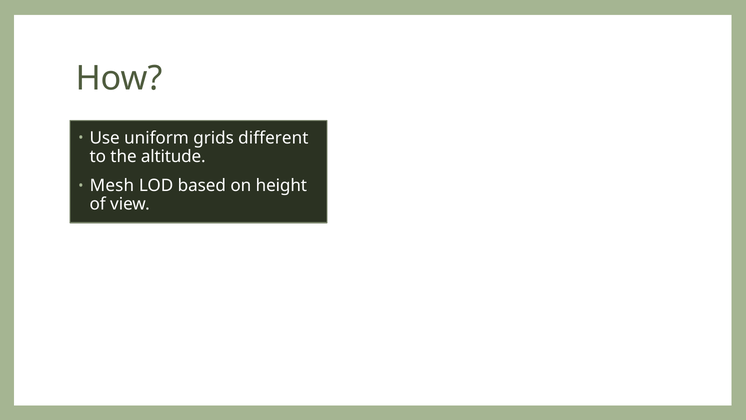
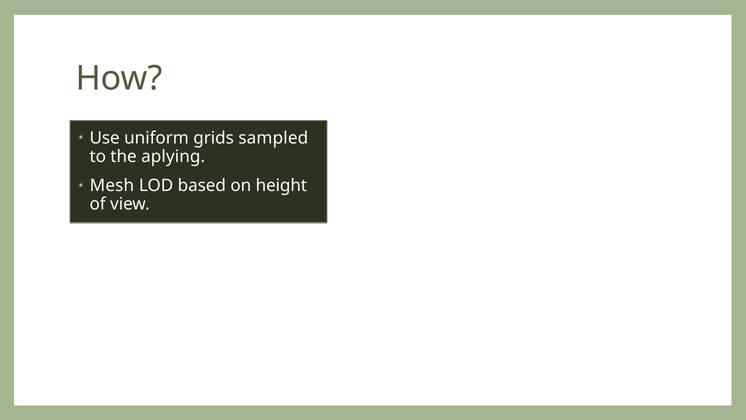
different: different -> sampled
altitude: altitude -> aplying
